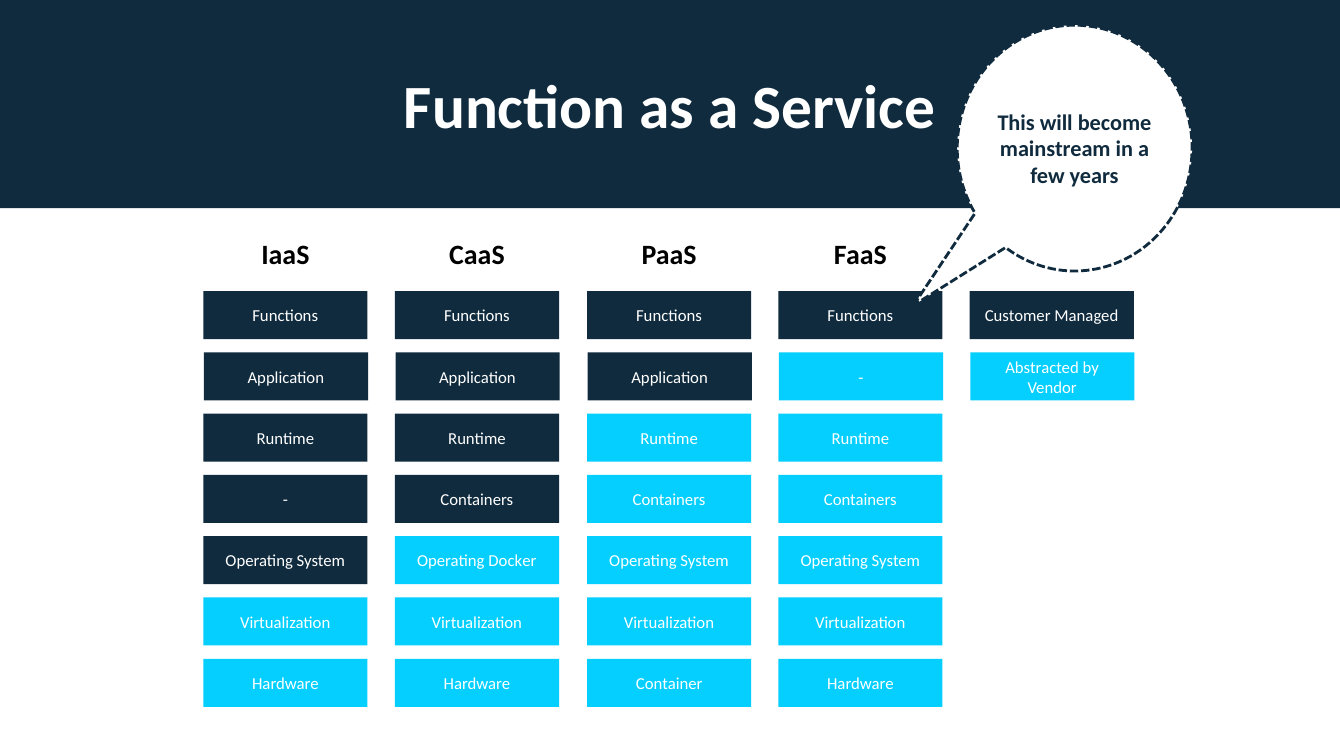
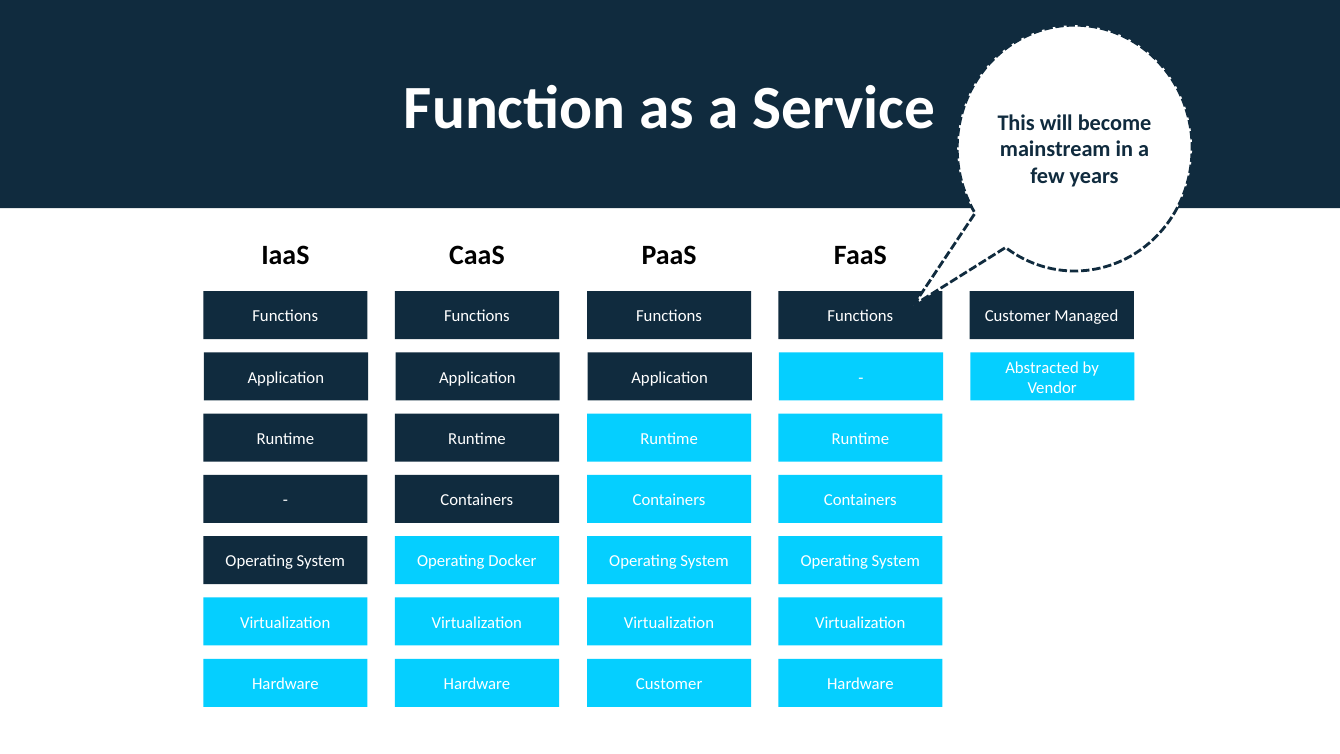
Container at (669, 684): Container -> Customer
